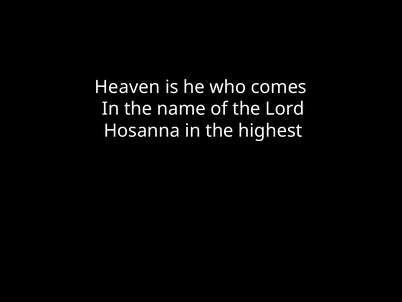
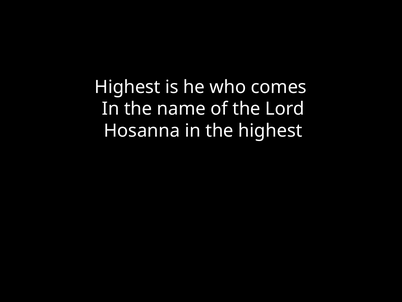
Heaven at (127, 87): Heaven -> Highest
